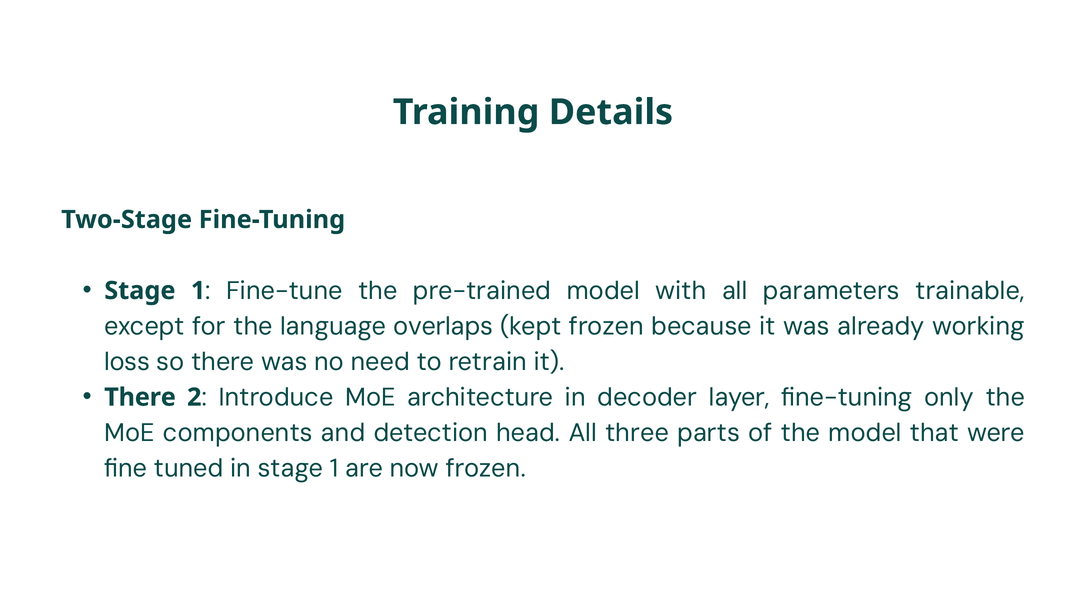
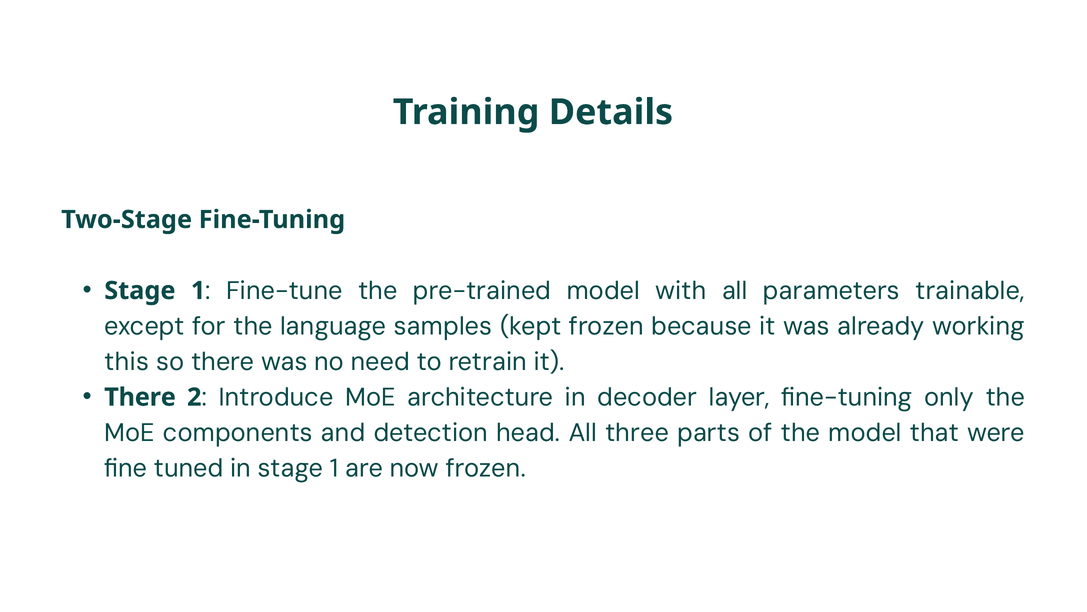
overlaps: overlaps -> samples
loss: loss -> this
